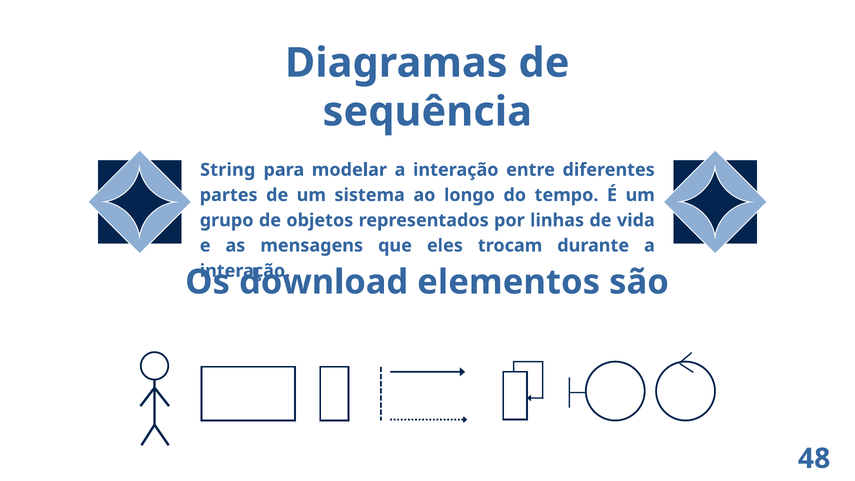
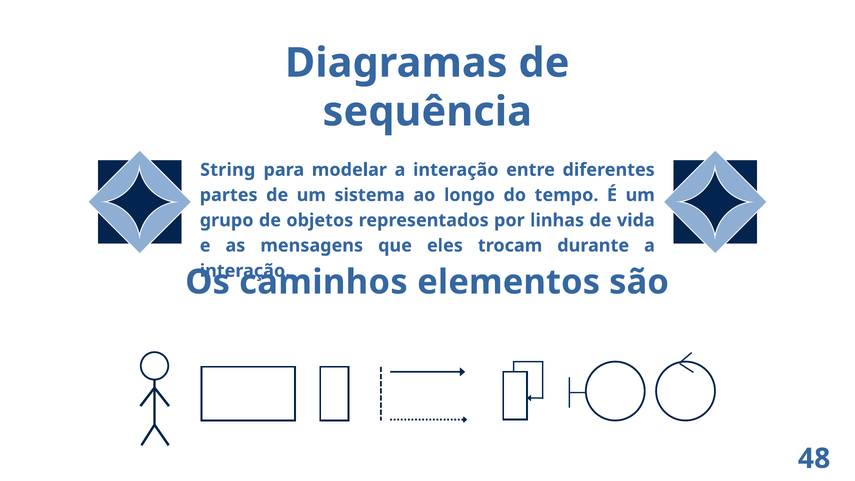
download: download -> caminhos
